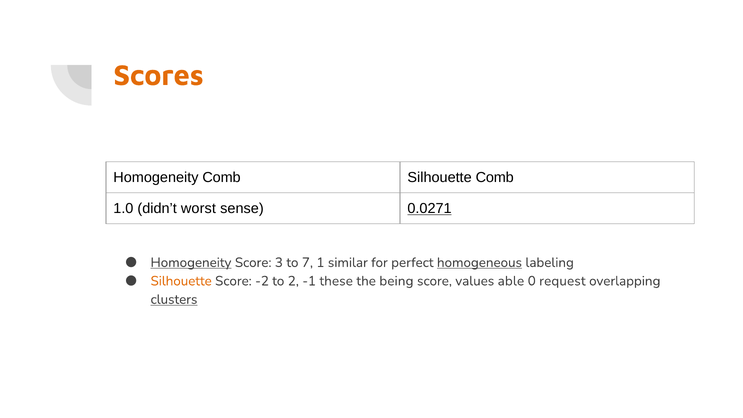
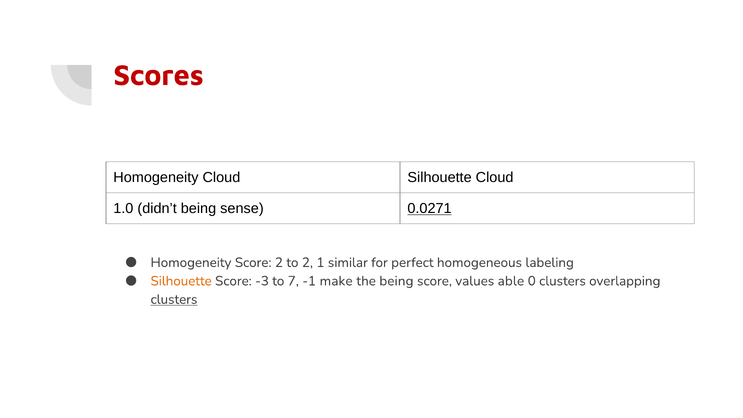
Scores colour: orange -> red
Homogeneity Comb: Comb -> Cloud
Silhouette Comb: Comb -> Cloud
didn’t worst: worst -> being
Homogeneity at (191, 262) underline: present -> none
Score 3: 3 -> 2
to 7: 7 -> 2
homogeneous underline: present -> none
-2: -2 -> -3
2: 2 -> 7
these: these -> make
0 request: request -> clusters
